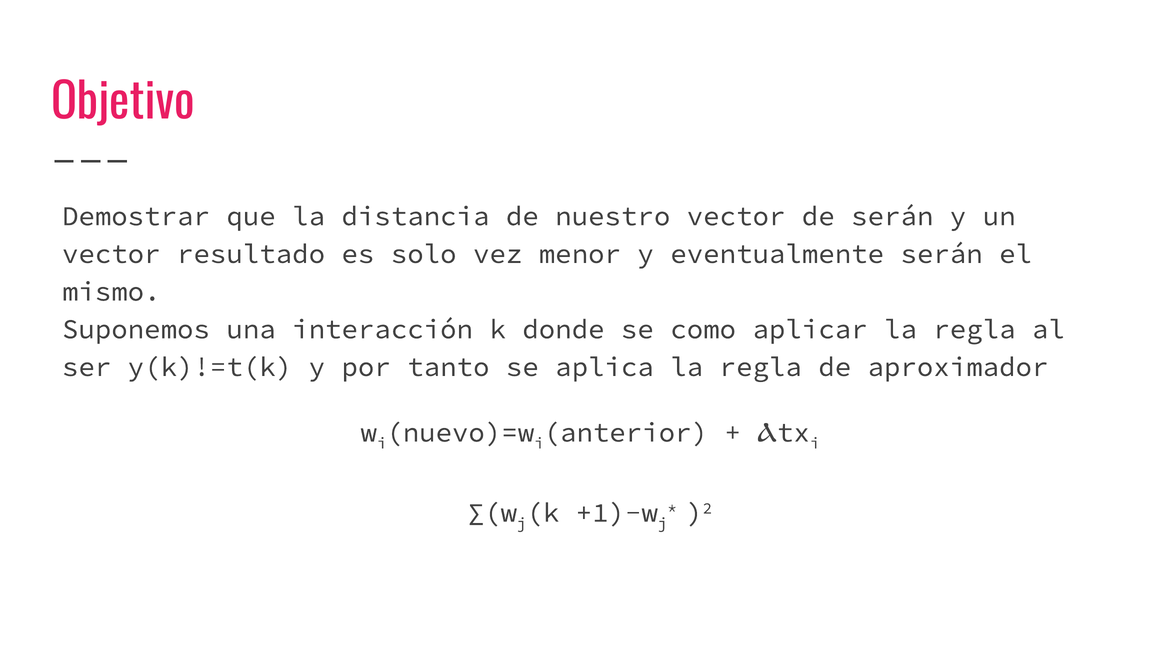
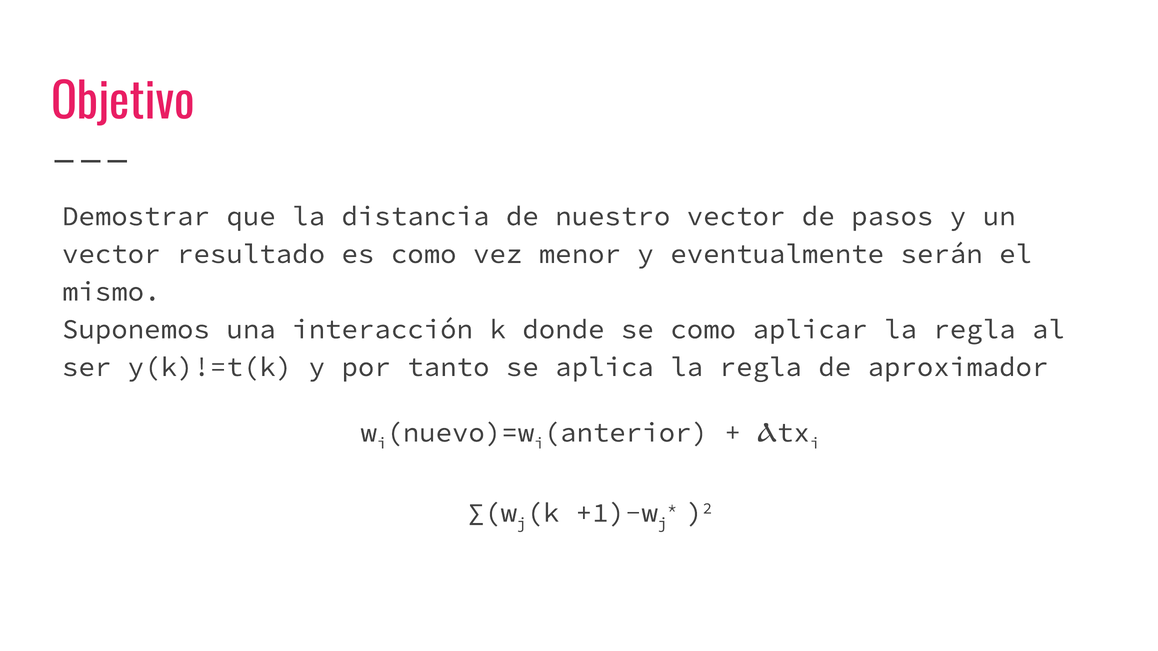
de serán: serán -> pasos
es solo: solo -> como
